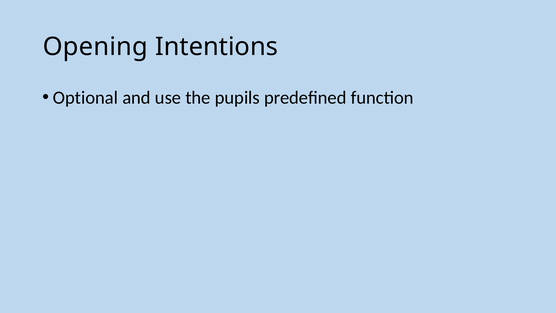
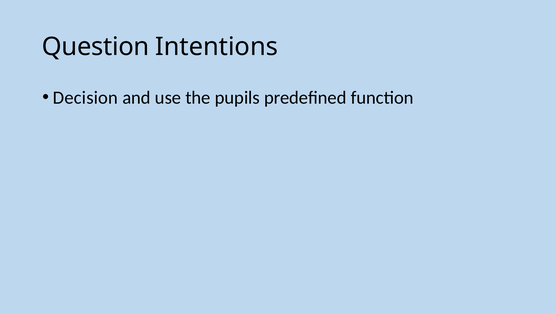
Opening: Opening -> Question
Optional: Optional -> Decision
